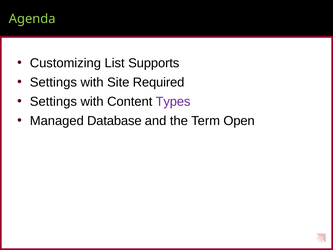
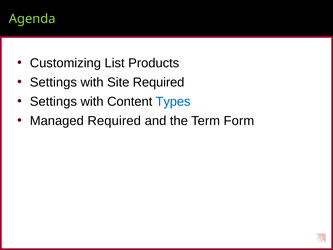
Supports: Supports -> Products
Types colour: purple -> blue
Managed Database: Database -> Required
Open: Open -> Form
